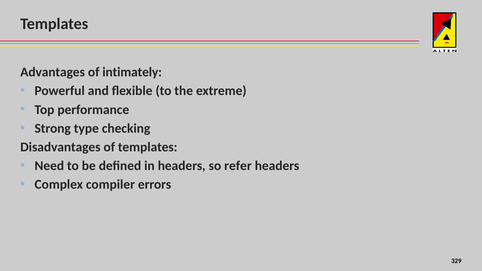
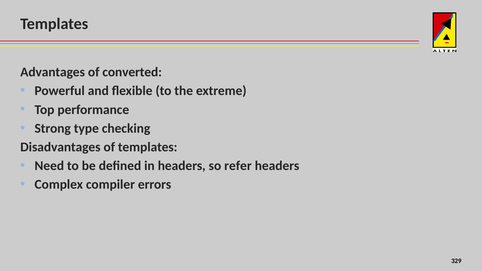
intimately: intimately -> converted
